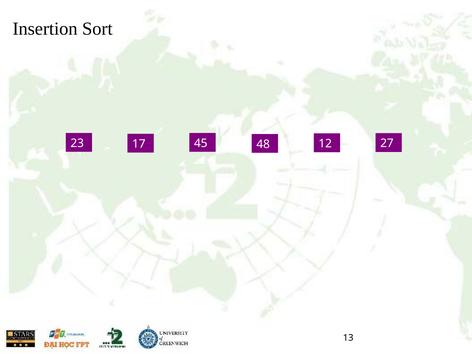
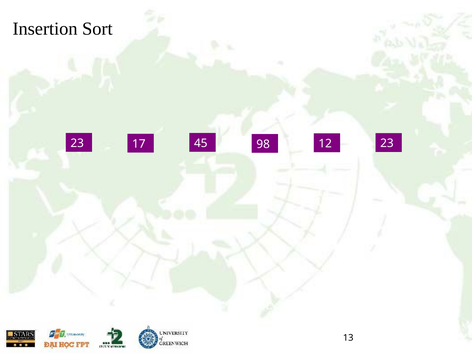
48: 48 -> 98
12 27: 27 -> 23
